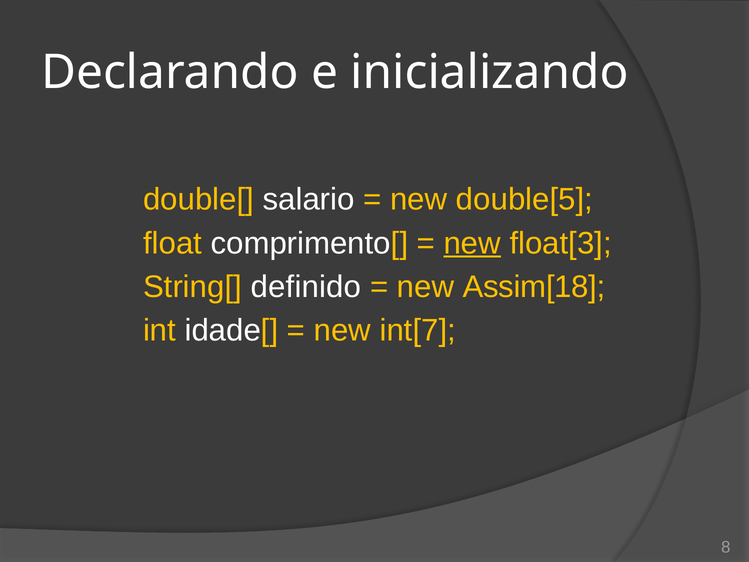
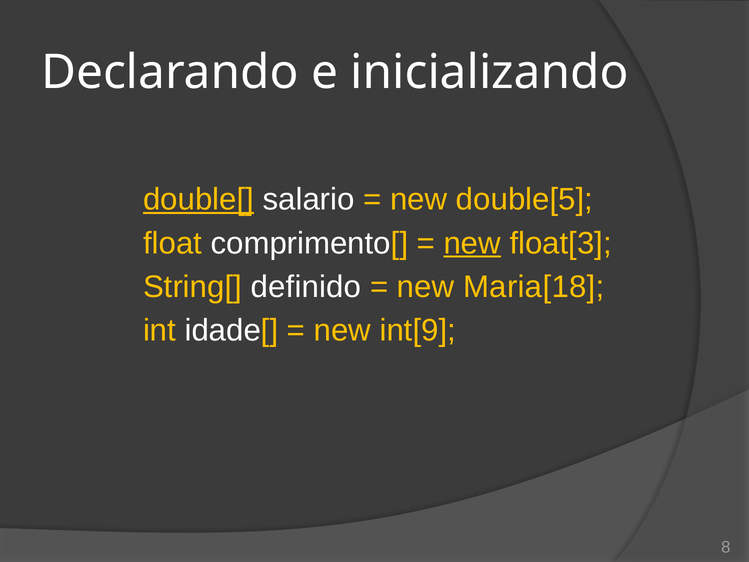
double[ underline: none -> present
Assim[18: Assim[18 -> Maria[18
int[7: int[7 -> int[9
